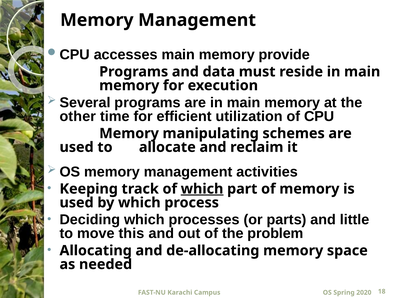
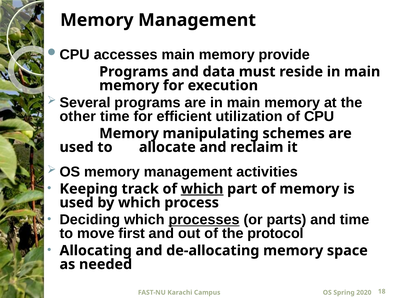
processes underline: none -> present
and little: little -> time
this: this -> first
problem: problem -> protocol
